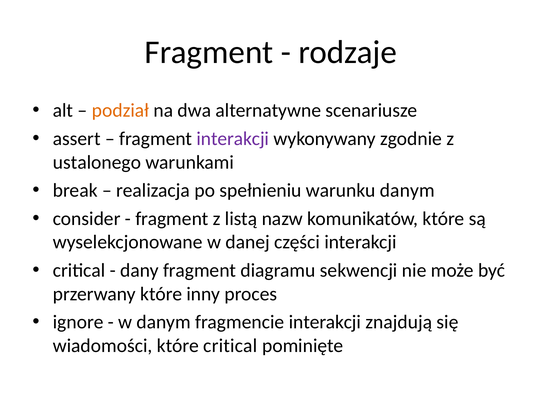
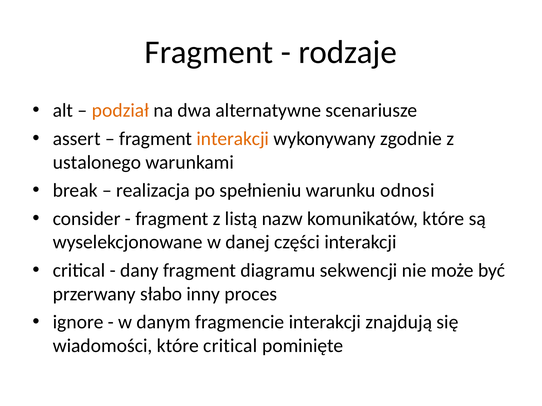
interakcji at (233, 139) colour: purple -> orange
warunku danym: danym -> odnosi
przerwany które: które -> słabo
